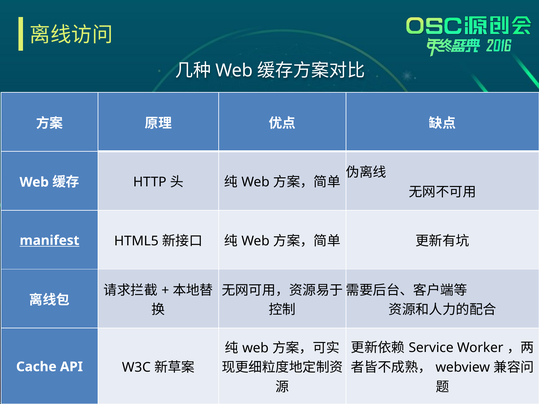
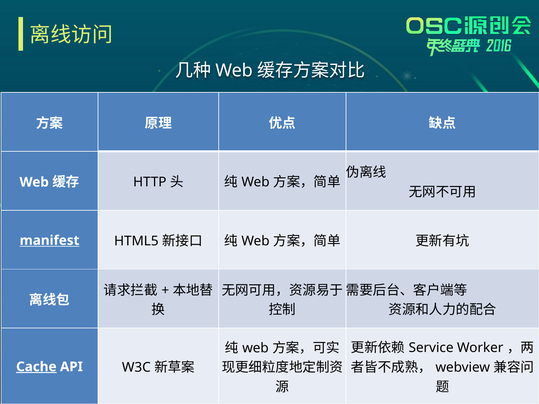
Cache underline: none -> present
